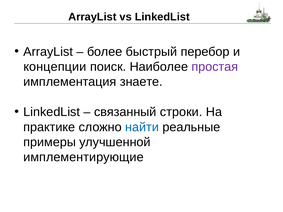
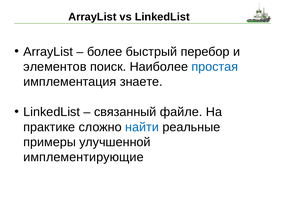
концепции: концепции -> элементов
простая colour: purple -> blue
строки: строки -> файле
